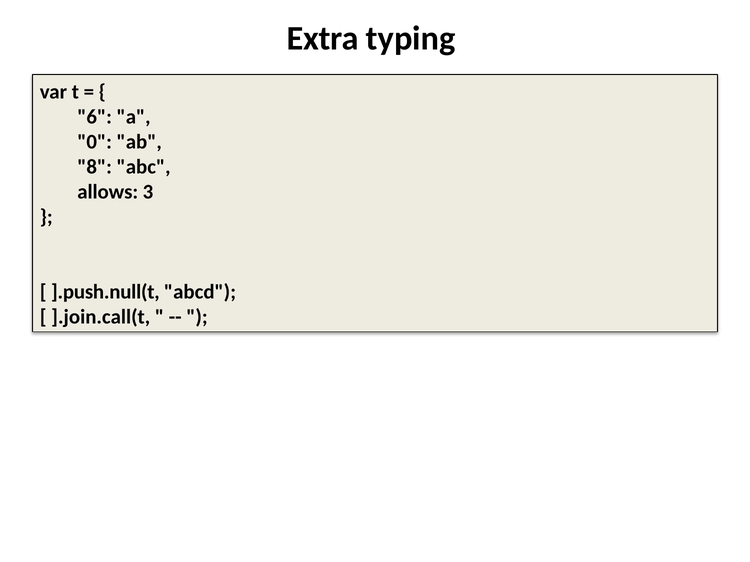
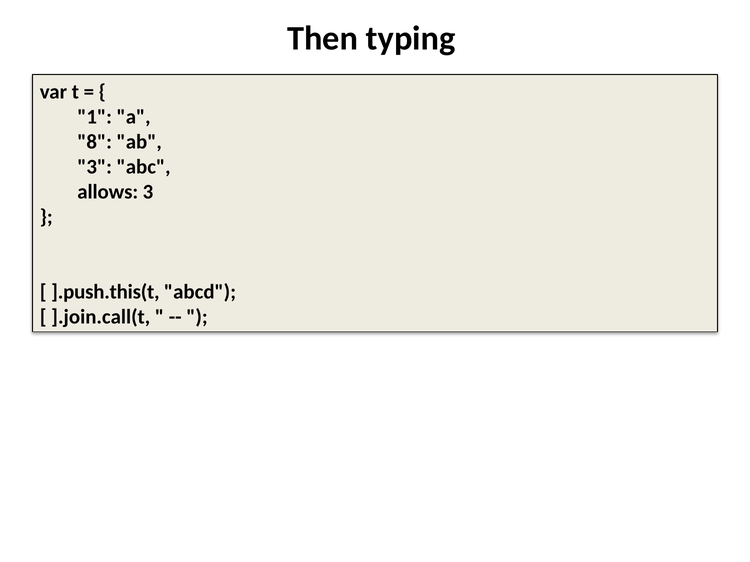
Extra: Extra -> Then
6: 6 -> 1
0: 0 -> 8
8 at (95, 167): 8 -> 3
].push.null(t: ].push.null(t -> ].push.this(t
